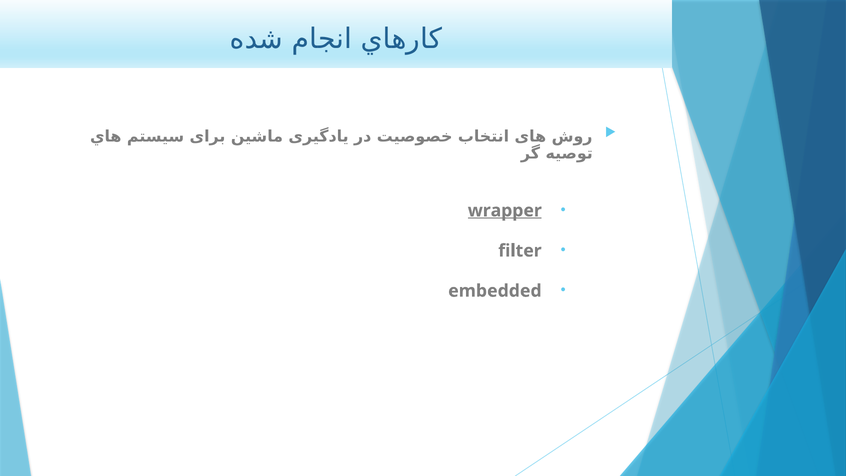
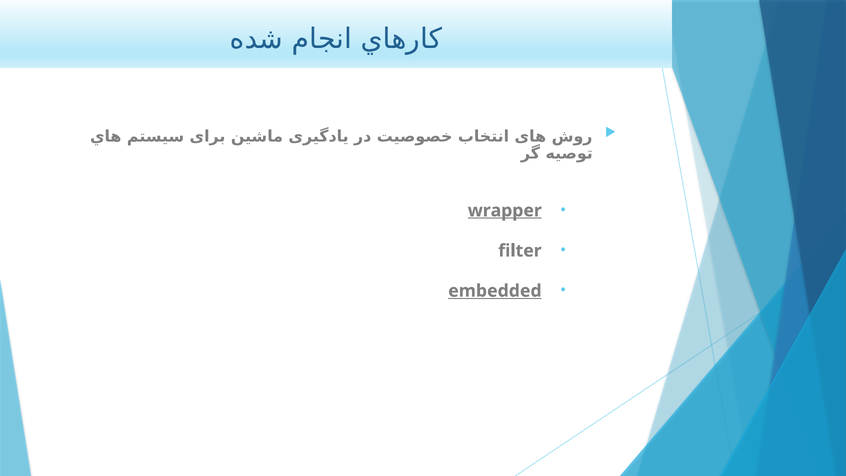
embedded underline: none -> present
